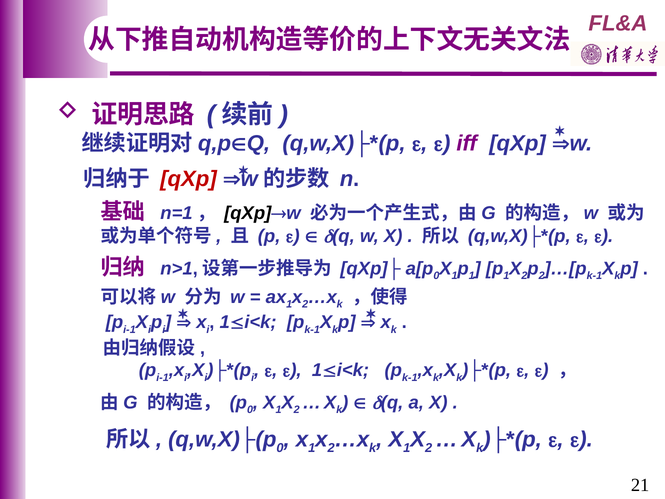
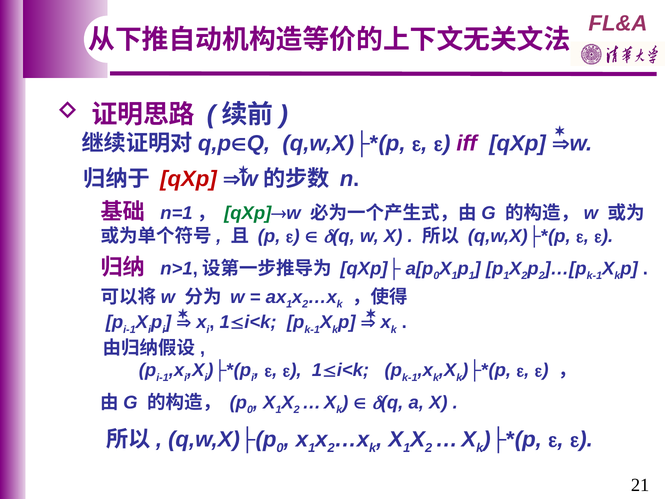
qXp at (248, 213) colour: black -> green
